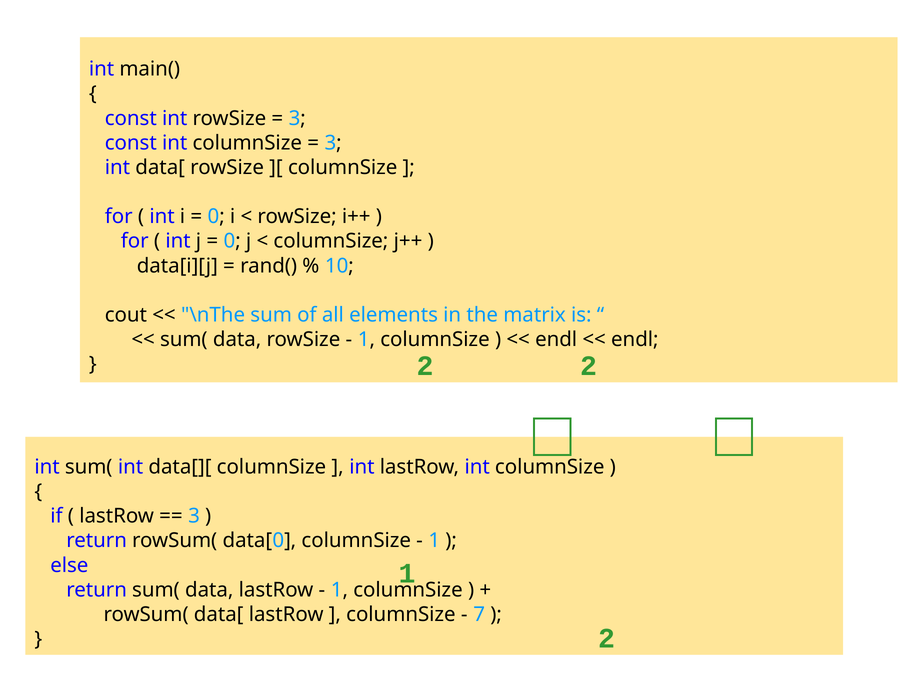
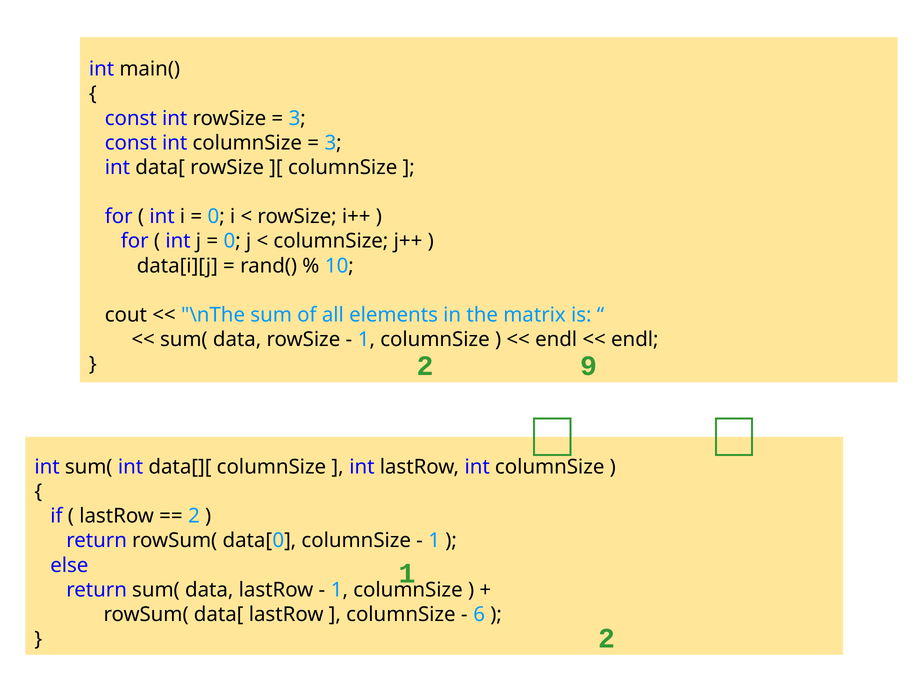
2 at (589, 366): 2 -> 9
3 at (194, 516): 3 -> 2
7: 7 -> 6
